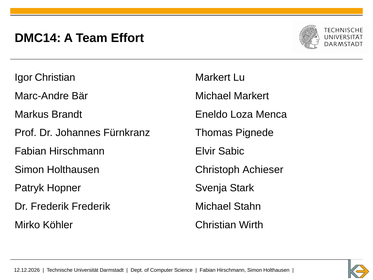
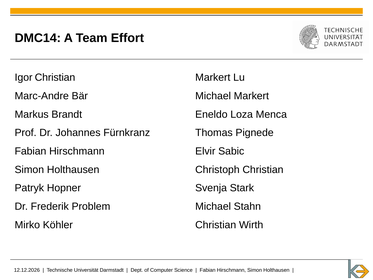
Christoph Achieser: Achieser -> Christian
Frederik Frederik: Frederik -> Problem
